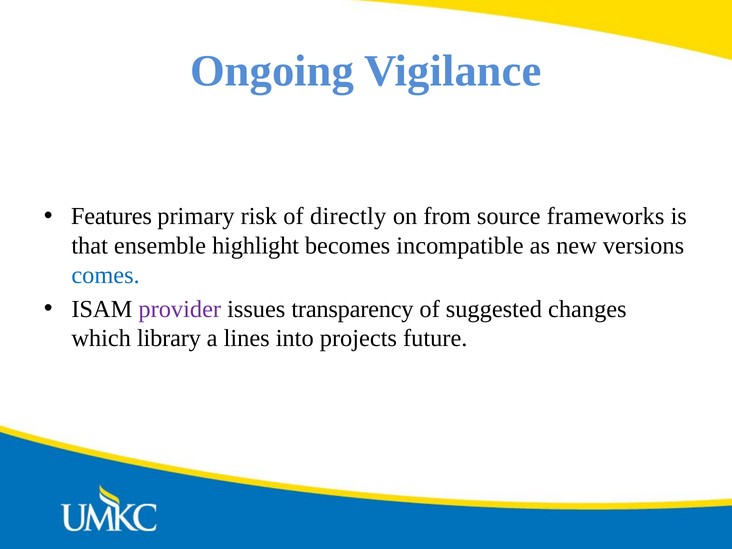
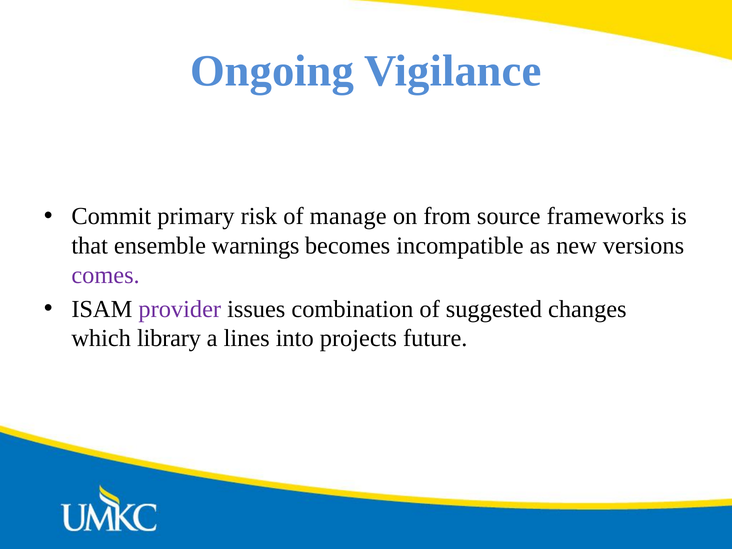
Features: Features -> Commit
directly: directly -> manage
highlight: highlight -> warnings
comes colour: blue -> purple
transparency: transparency -> combination
